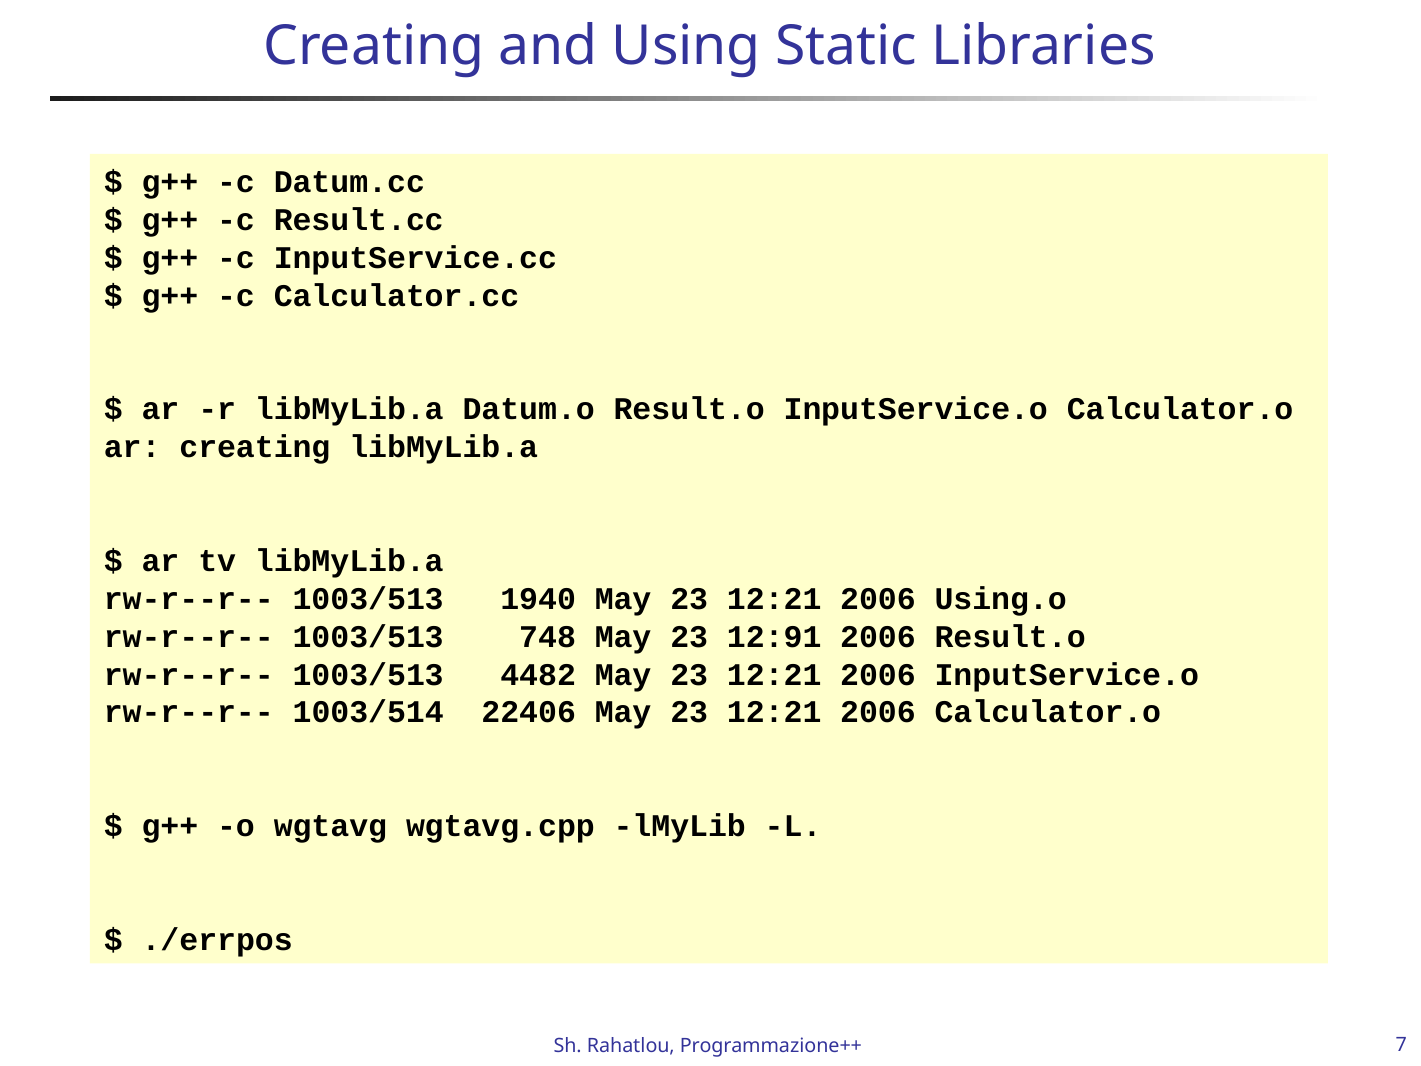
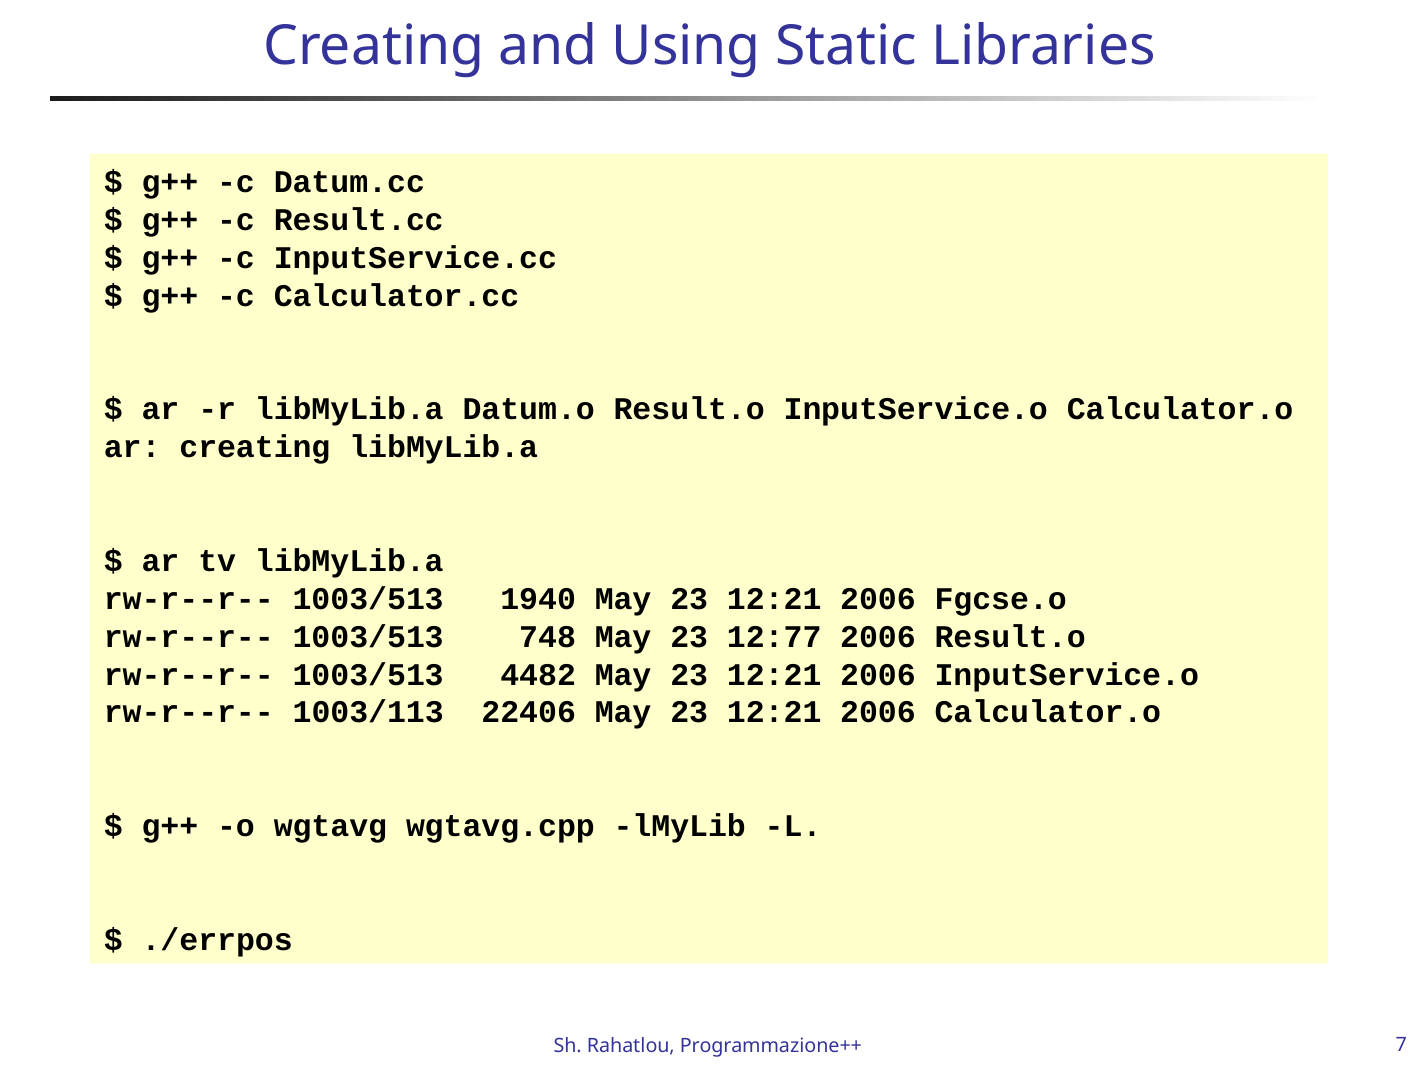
Using.o: Using.o -> Fgcse.o
12:91: 12:91 -> 12:77
1003/514: 1003/514 -> 1003/113
